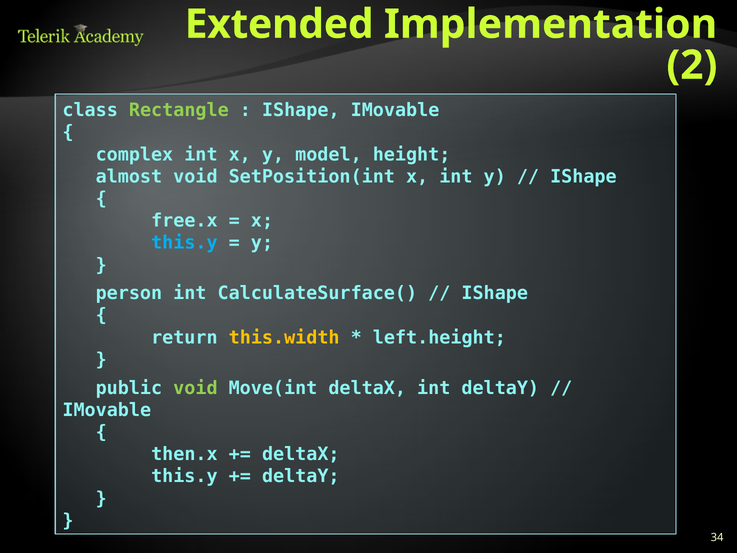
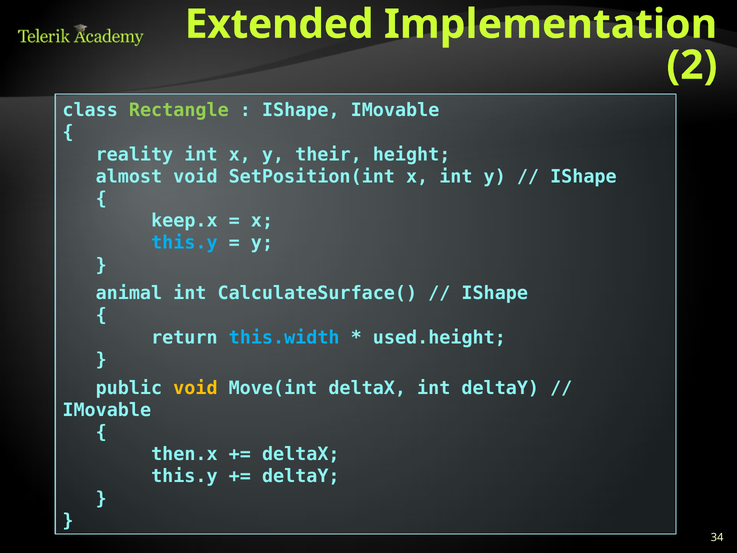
complex: complex -> reality
model: model -> their
free.x: free.x -> keep.x
person: person -> animal
this.width colour: yellow -> light blue
left.height: left.height -> used.height
void at (195, 388) colour: light green -> yellow
